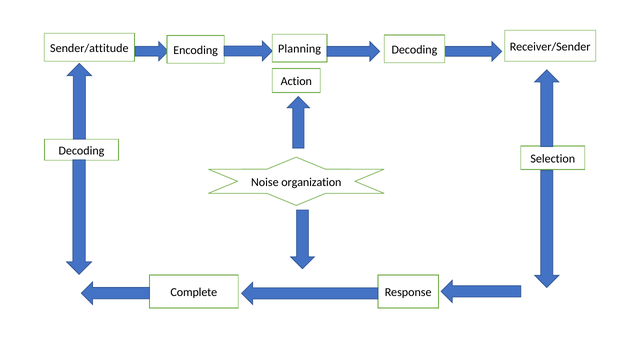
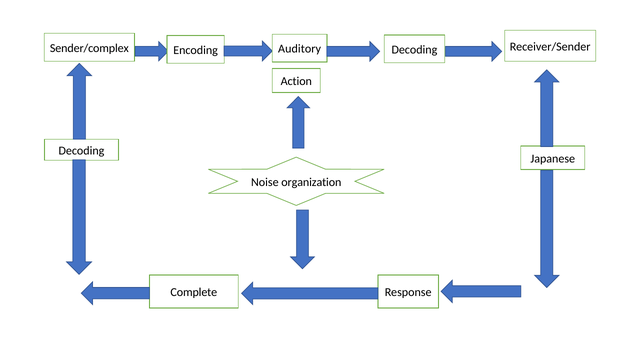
Sender/attitude: Sender/attitude -> Sender/complex
Planning: Planning -> Auditory
Selection: Selection -> Japanese
